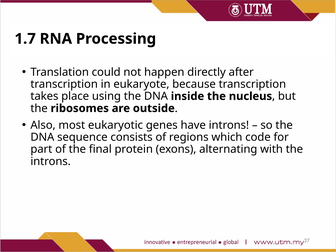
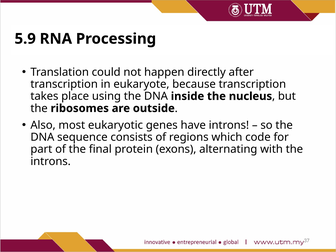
1.7: 1.7 -> 5.9
